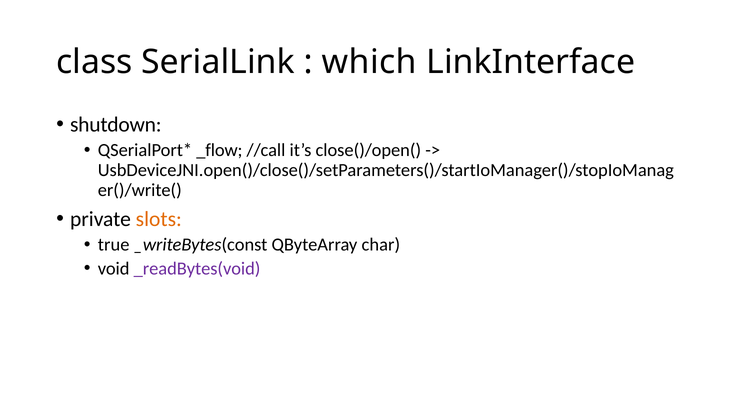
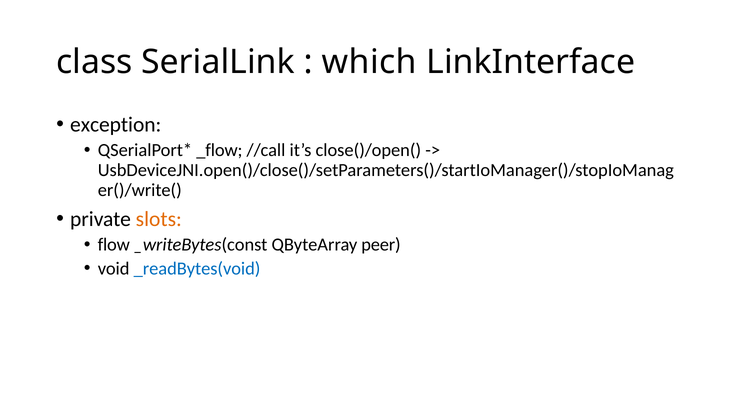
shutdown: shutdown -> exception
true: true -> flow
char: char -> peer
_readBytes(void colour: purple -> blue
